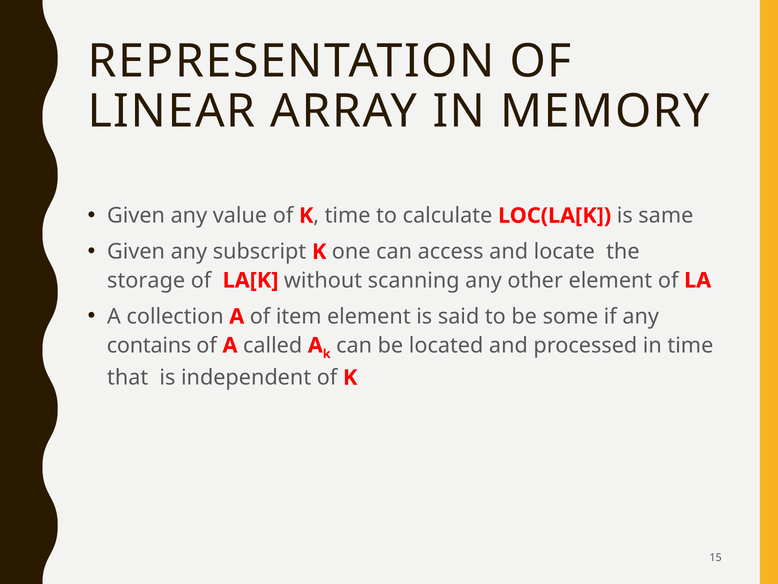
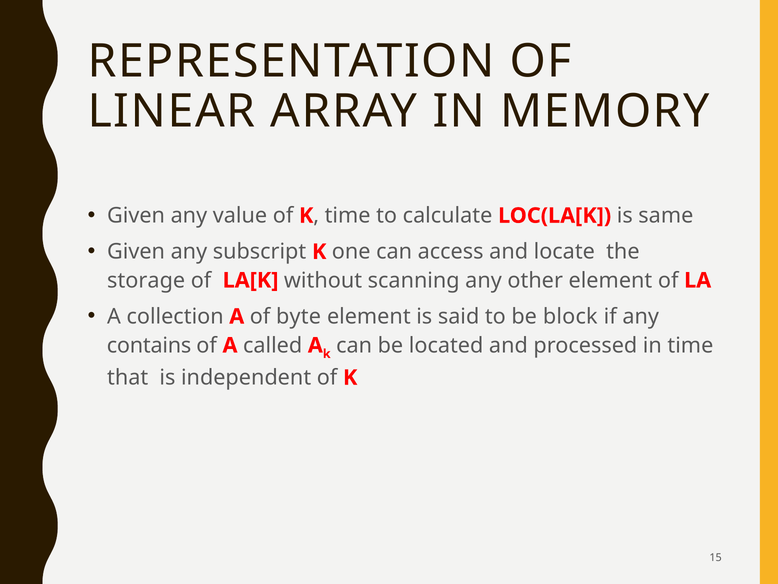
item: item -> byte
some: some -> block
